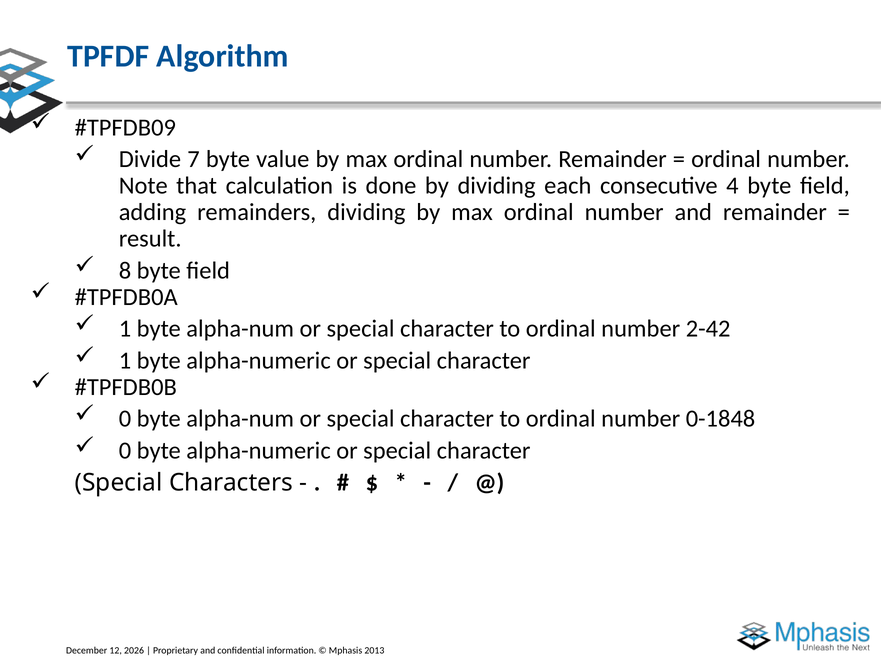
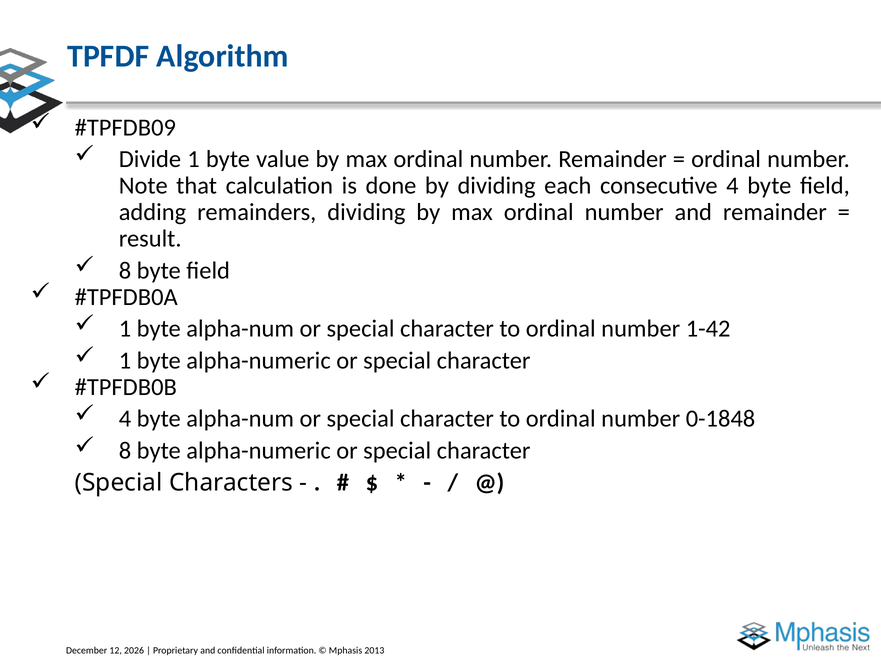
Divide 7: 7 -> 1
2-42: 2-42 -> 1-42
0 at (125, 419): 0 -> 4
0 at (125, 451): 0 -> 8
